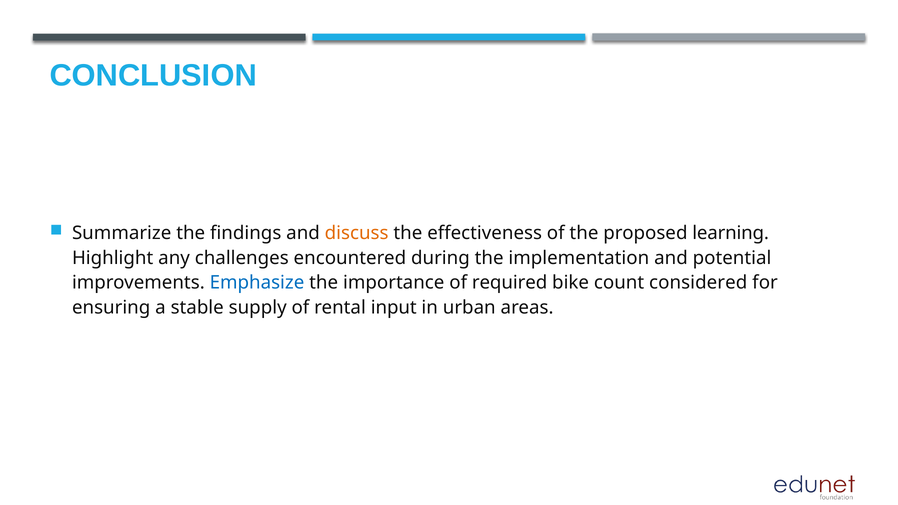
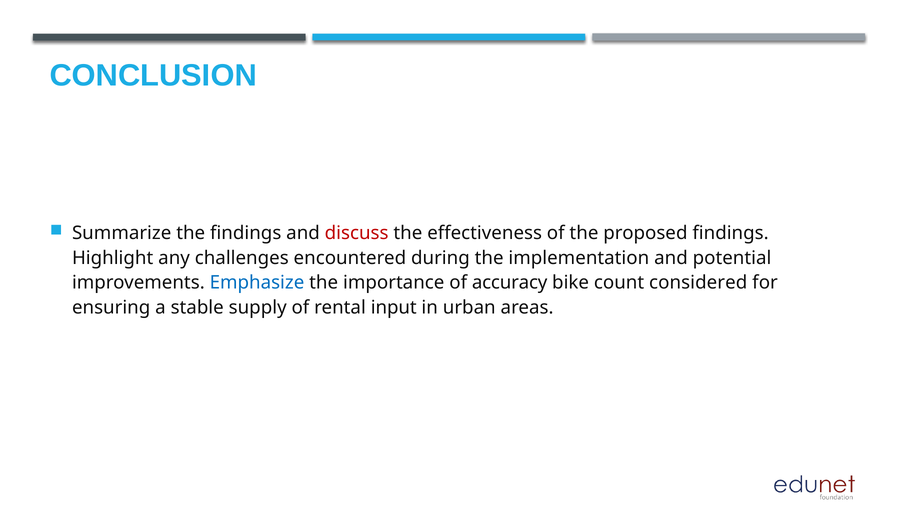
discuss colour: orange -> red
proposed learning: learning -> findings
required: required -> accuracy
